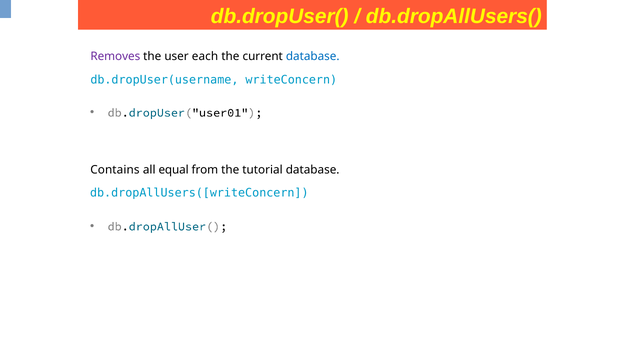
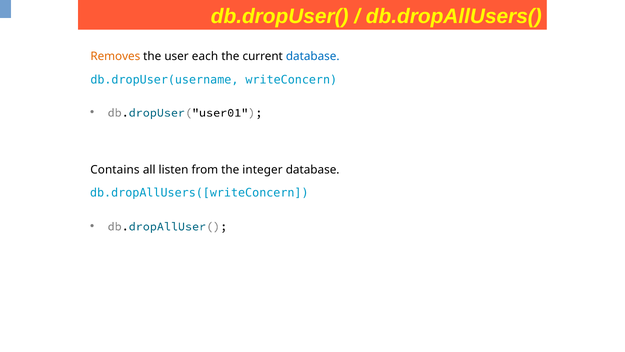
Removes colour: purple -> orange
equal: equal -> listen
tutorial: tutorial -> integer
